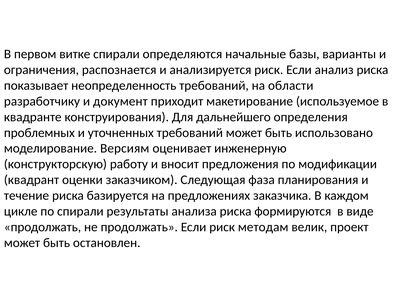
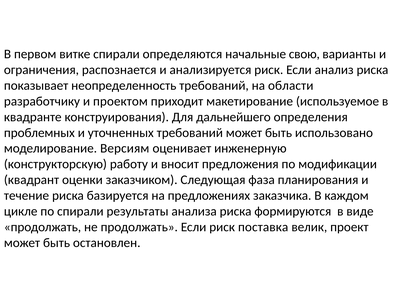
базы: базы -> свою
документ: документ -> проектом
методам: методам -> поставка
